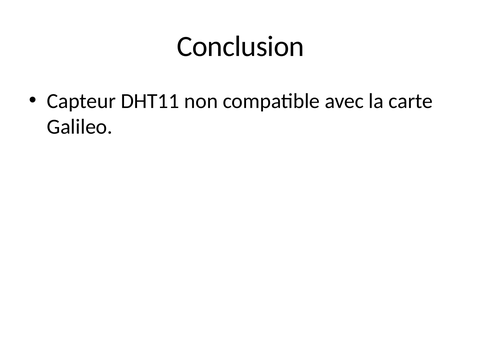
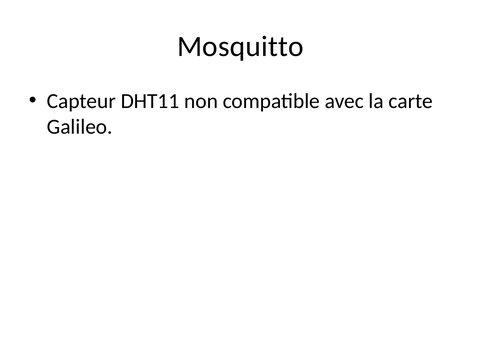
Conclusion: Conclusion -> Mosquitto
